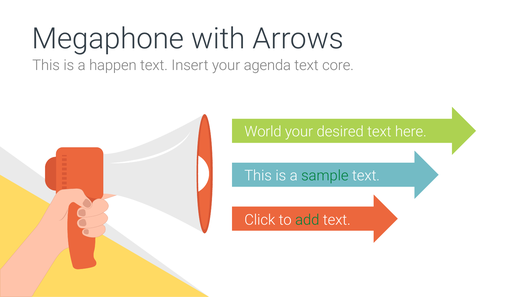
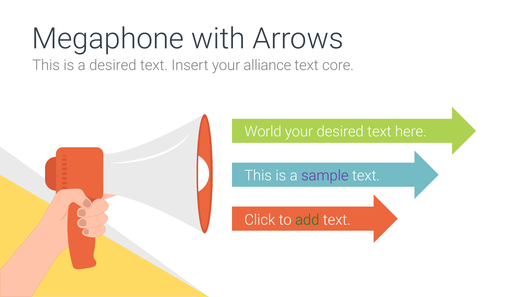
a happen: happen -> desired
agenda: agenda -> alliance
sample colour: green -> purple
